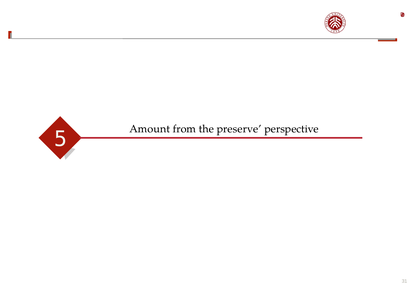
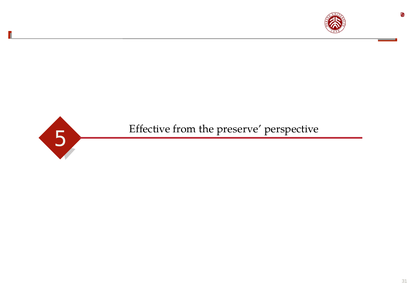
Amount: Amount -> Effective
